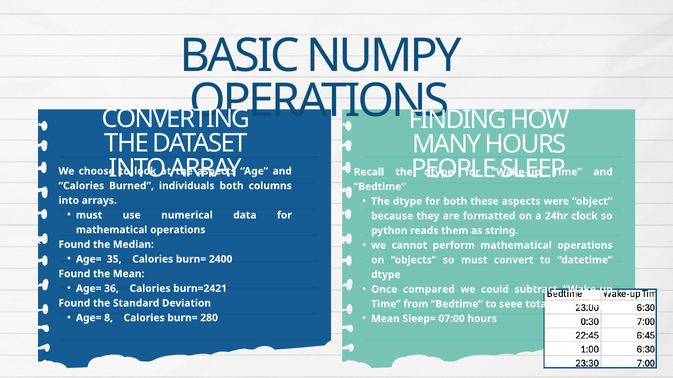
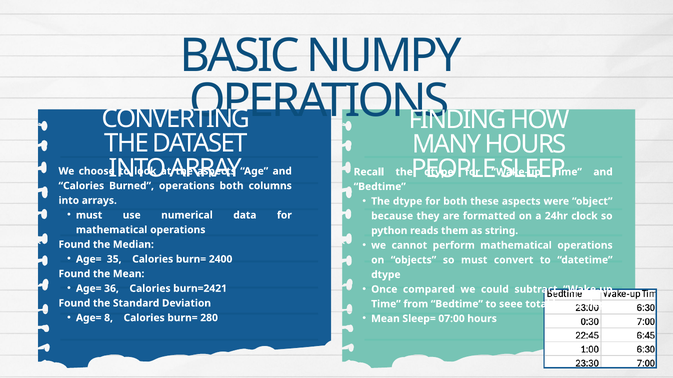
Burned individuals: individuals -> operations
